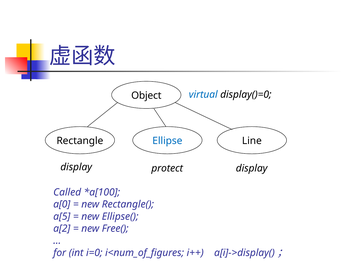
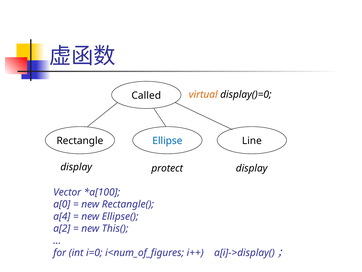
virtual colour: blue -> orange
Object: Object -> Called
Called: Called -> Vector
a[5: a[5 -> a[4
Free(: Free( -> This(
